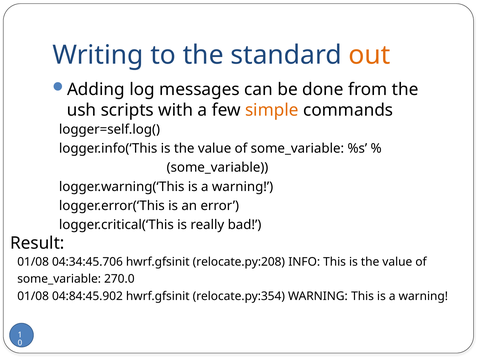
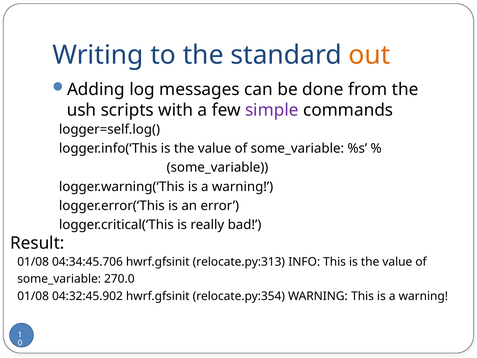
simple colour: orange -> purple
relocate.py:208: relocate.py:208 -> relocate.py:313
04:84:45.902: 04:84:45.902 -> 04:32:45.902
